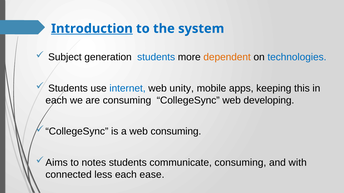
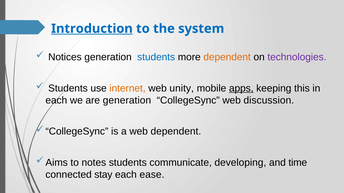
Subject: Subject -> Notices
technologies colour: blue -> purple
internet colour: blue -> orange
apps underline: none -> present
are consuming: consuming -> generation
developing: developing -> discussion
web consuming: consuming -> dependent
communicate consuming: consuming -> developing
with: with -> time
less: less -> stay
